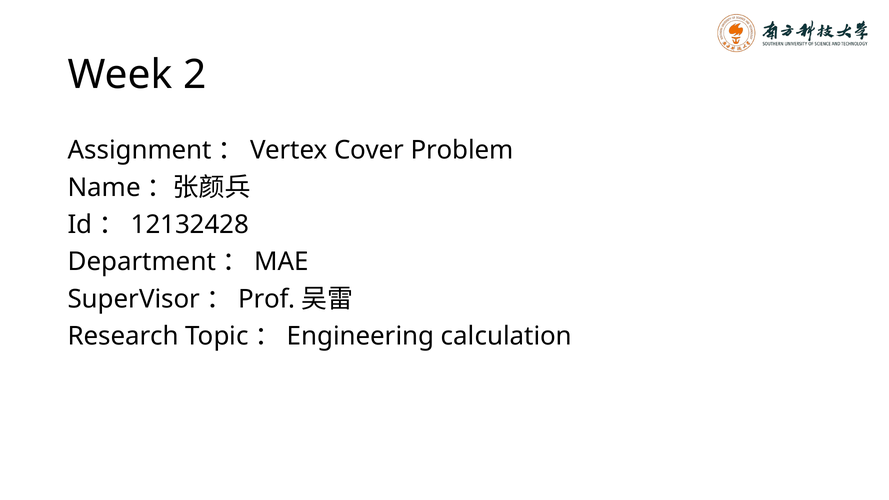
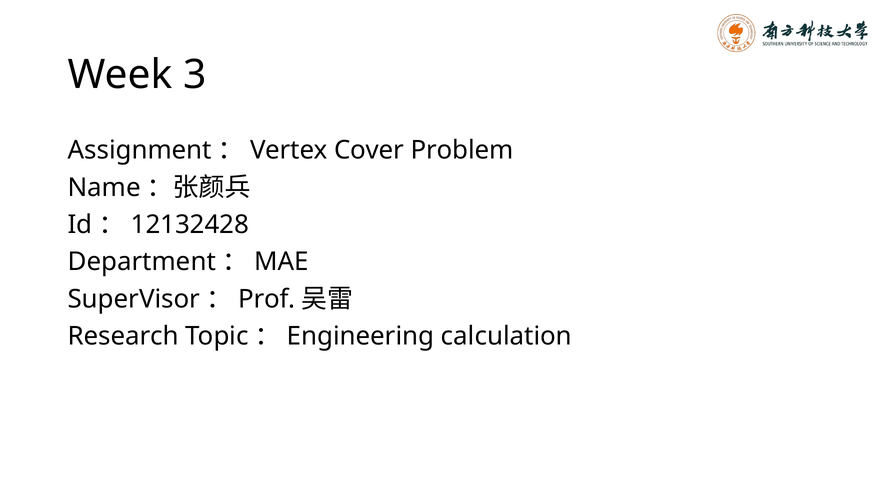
2: 2 -> 3
